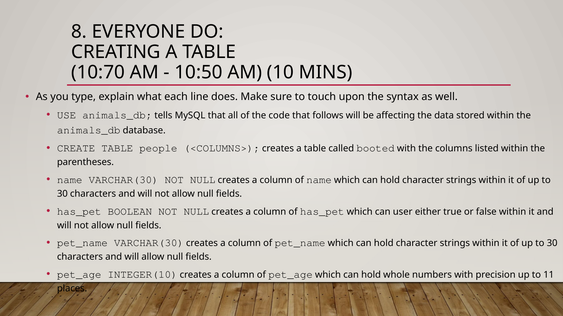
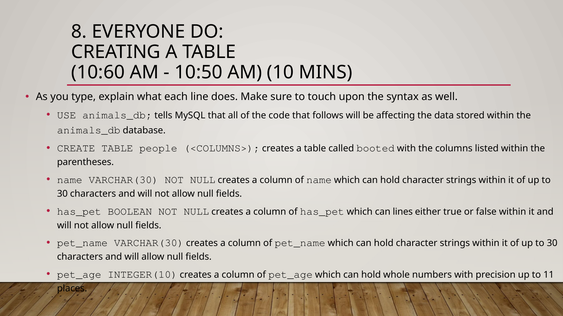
10:70: 10:70 -> 10:60
user: user -> lines
